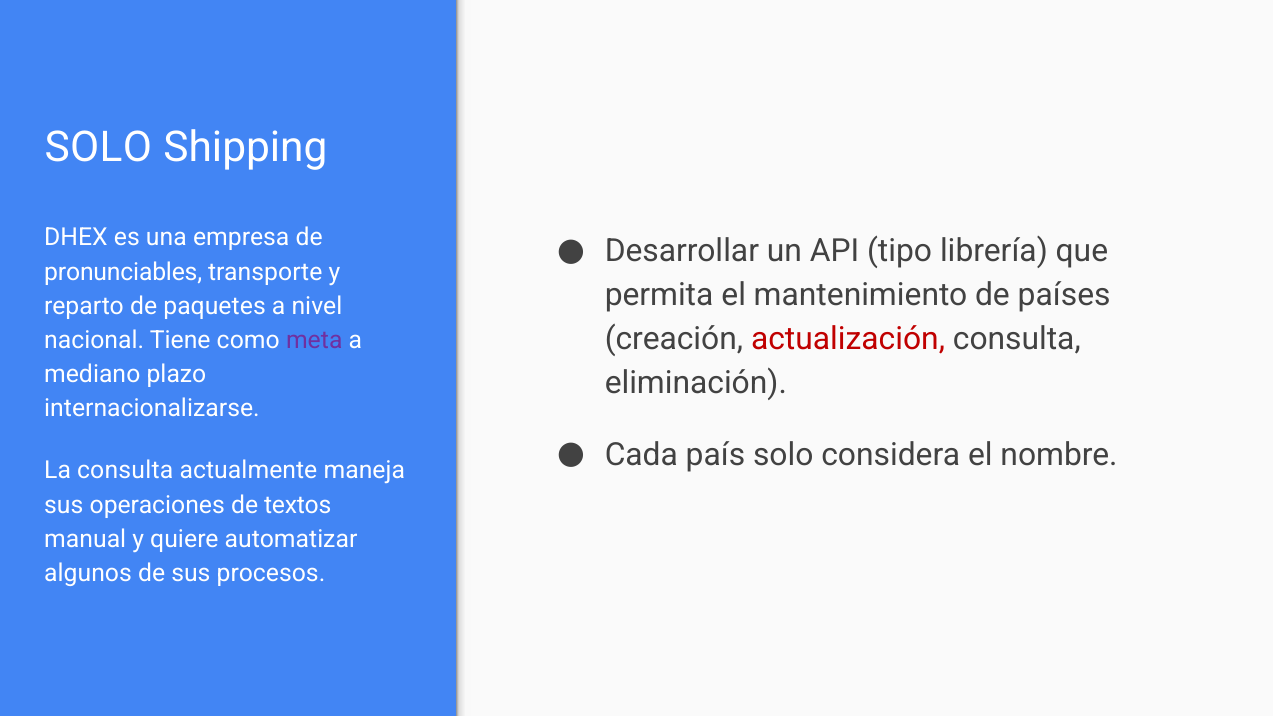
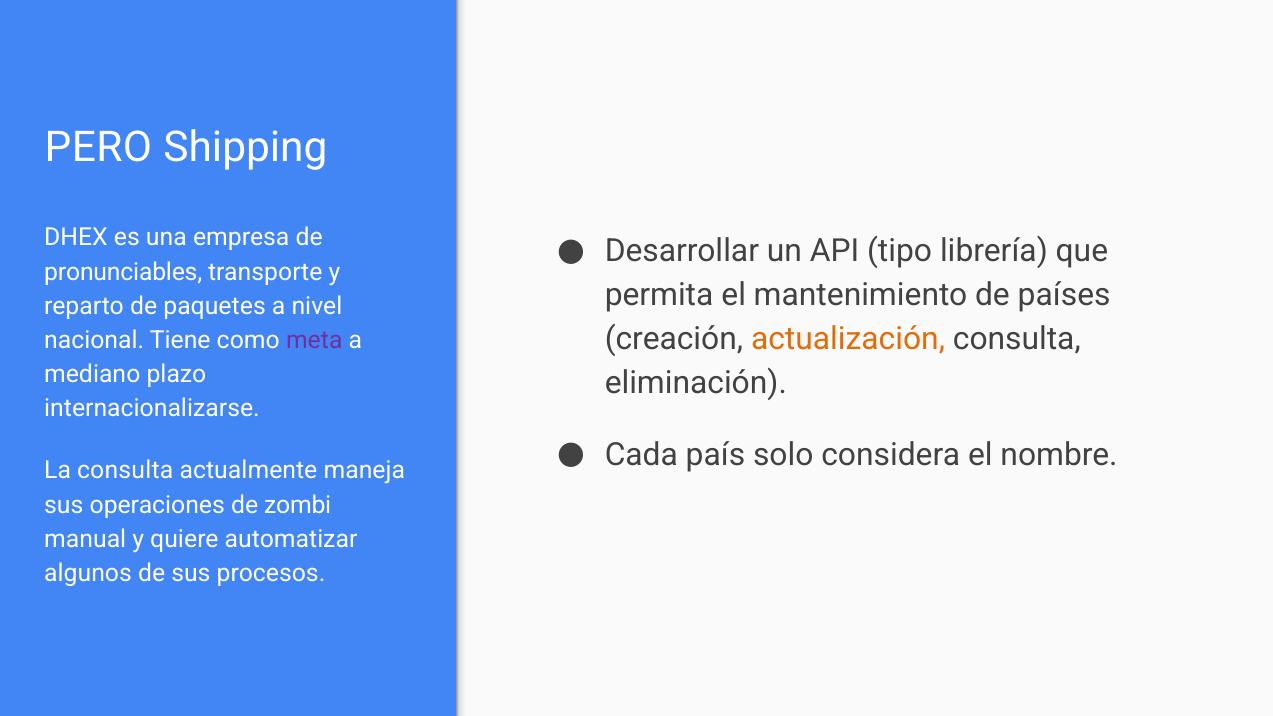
SOLO at (98, 147): SOLO -> PERO
actualización colour: red -> orange
textos: textos -> zombi
